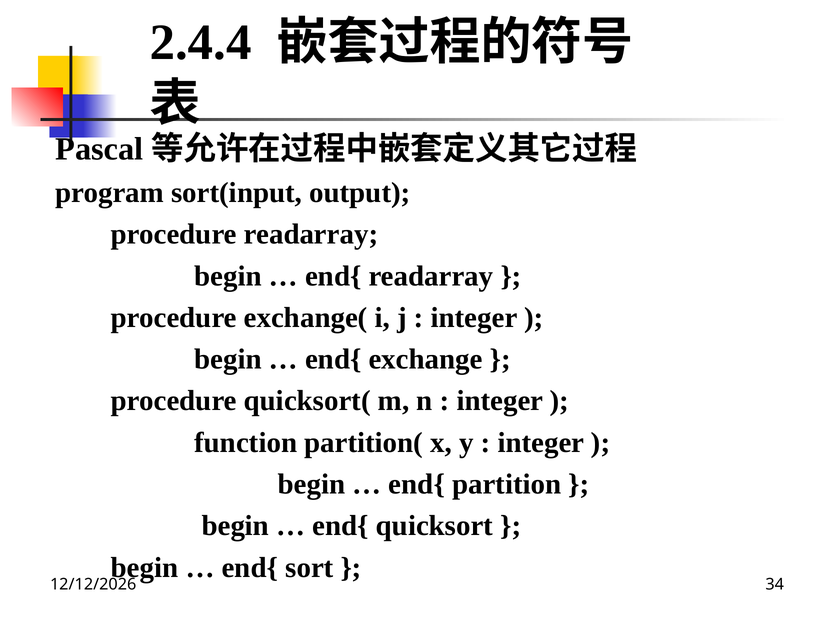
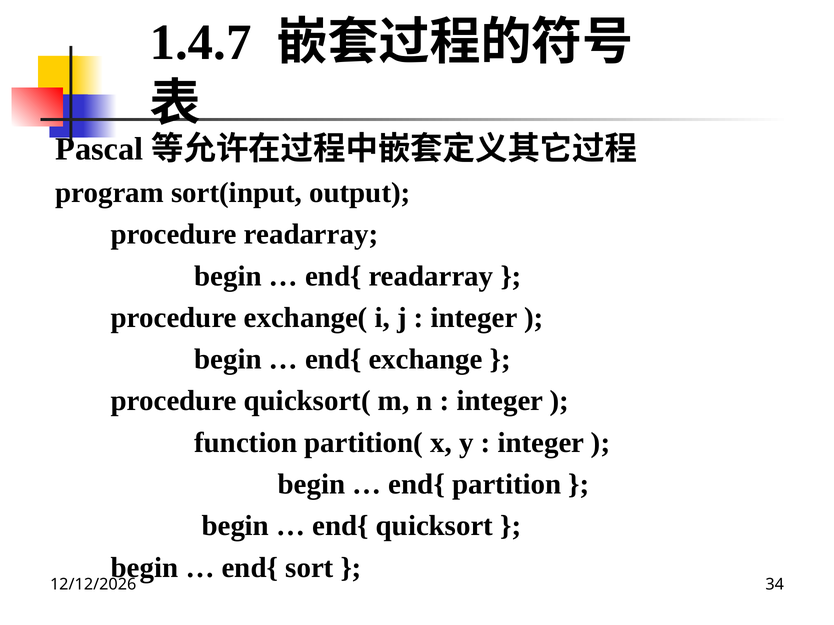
2.4.4: 2.4.4 -> 1.4.7
